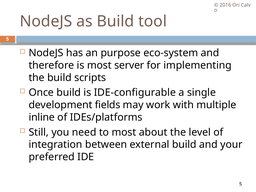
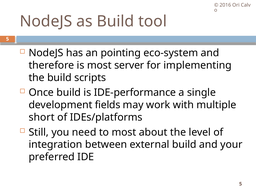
purpose: purpose -> pointing
IDE-configurable: IDE-configurable -> IDE-performance
inline: inline -> short
